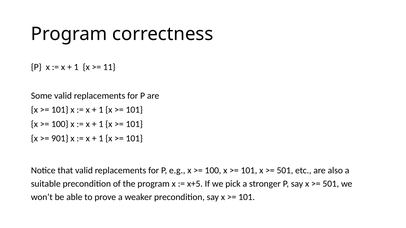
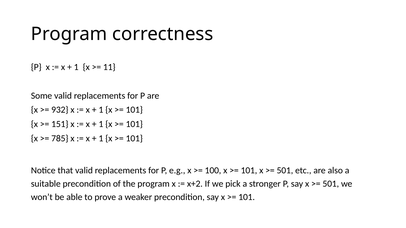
101 at (60, 110): 101 -> 932
100 at (60, 124): 100 -> 151
901: 901 -> 785
x+5: x+5 -> x+2
